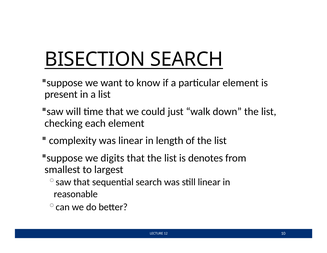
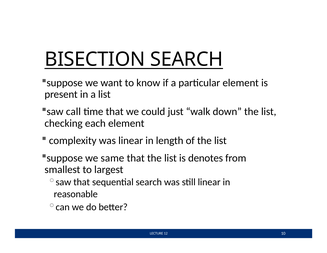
will: will -> call
digits: digits -> same
